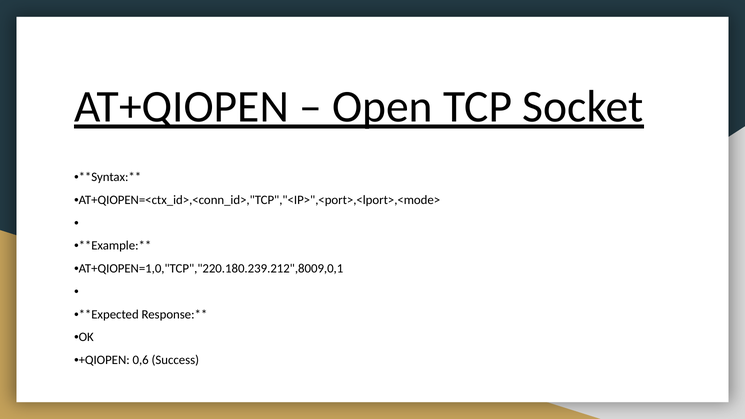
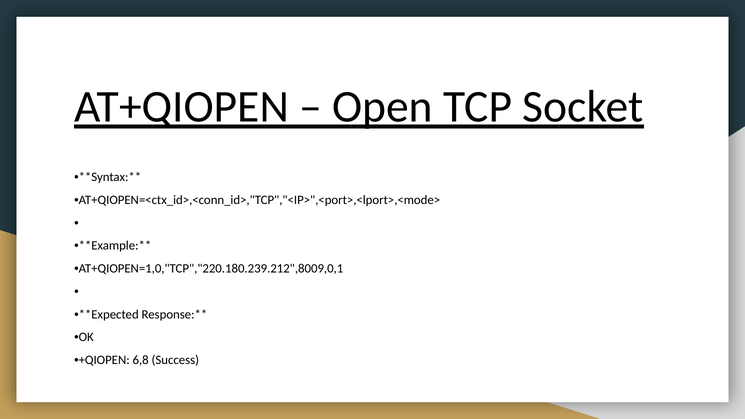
0,6: 0,6 -> 6,8
